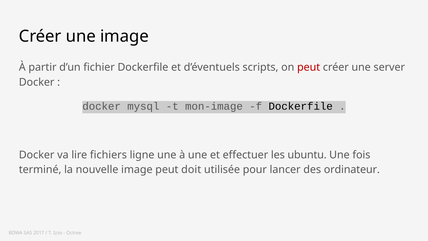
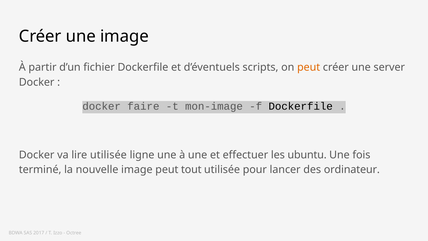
peut at (309, 67) colour: red -> orange
mysql: mysql -> faire
lire fichiers: fichiers -> utilisée
doit: doit -> tout
